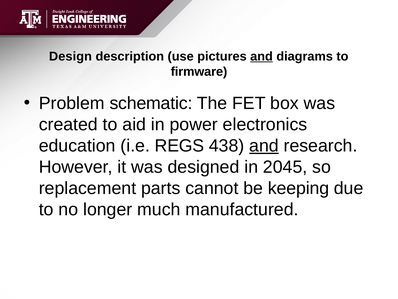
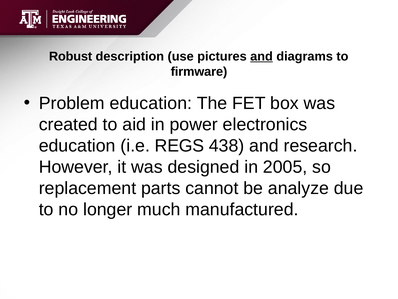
Design: Design -> Robust
Problem schematic: schematic -> education
and at (264, 146) underline: present -> none
2045: 2045 -> 2005
keeping: keeping -> analyze
